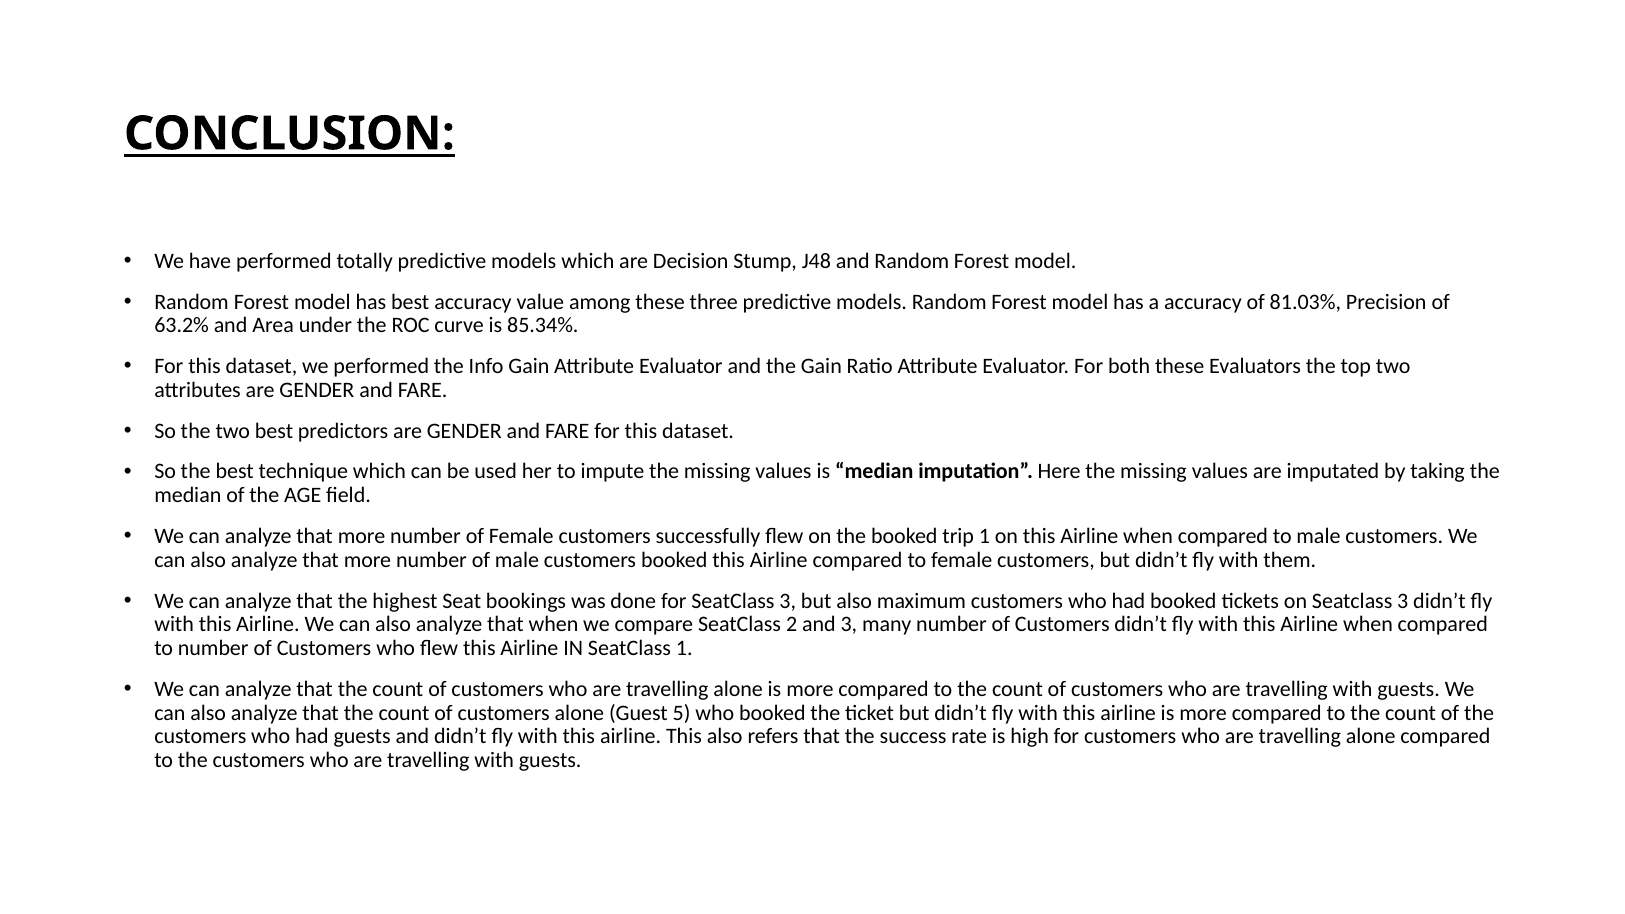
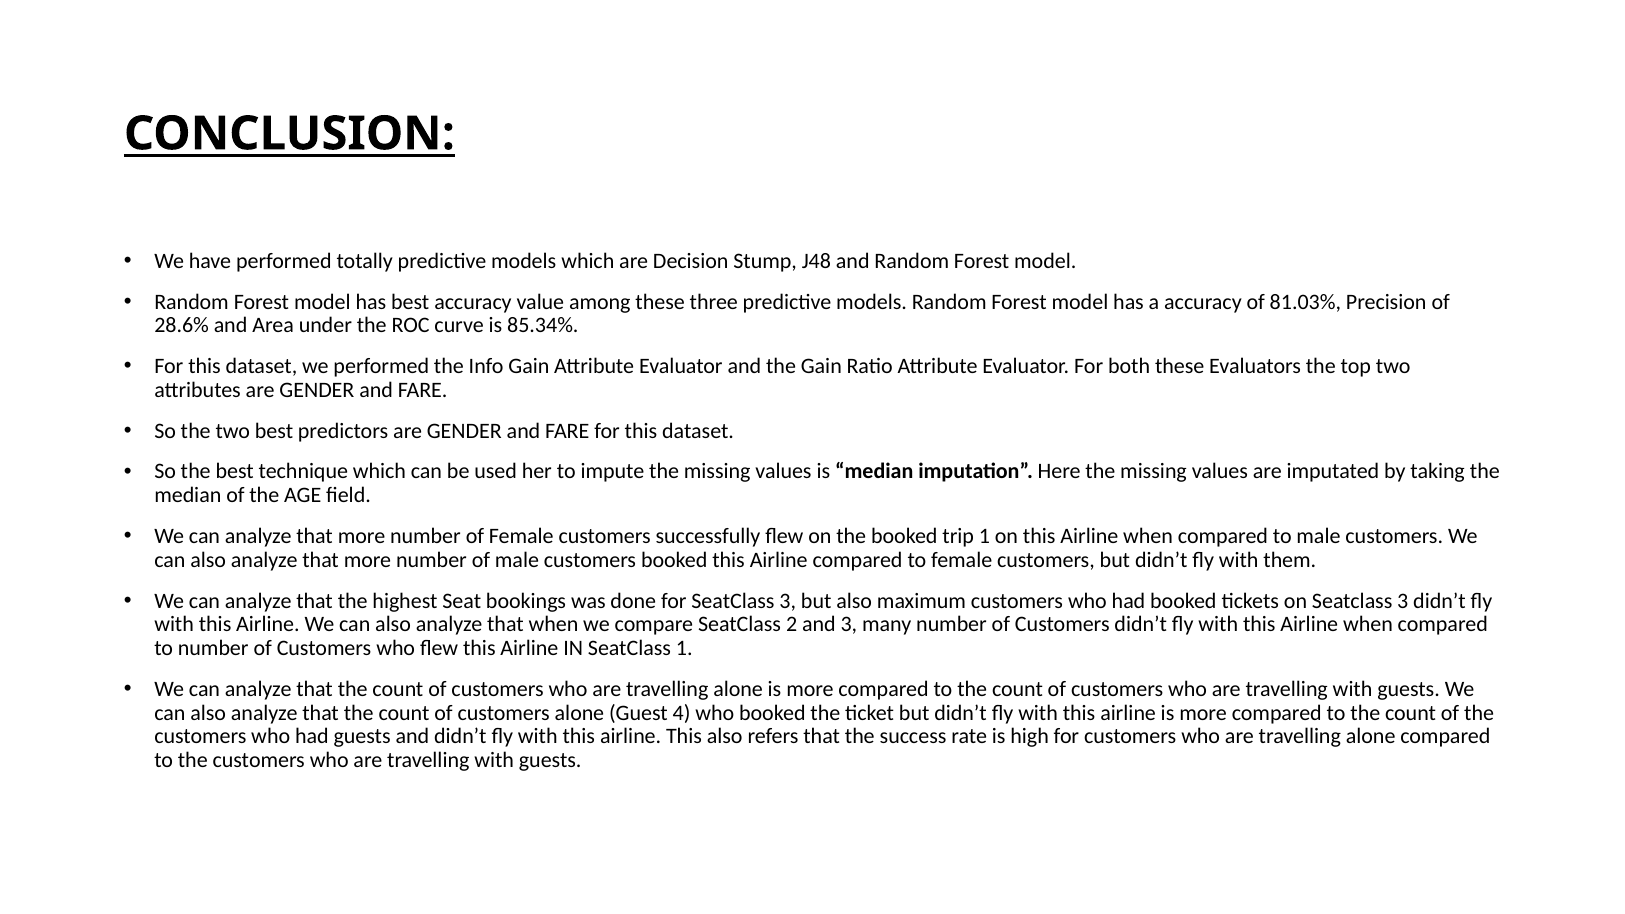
63.2%: 63.2% -> 28.6%
5: 5 -> 4
